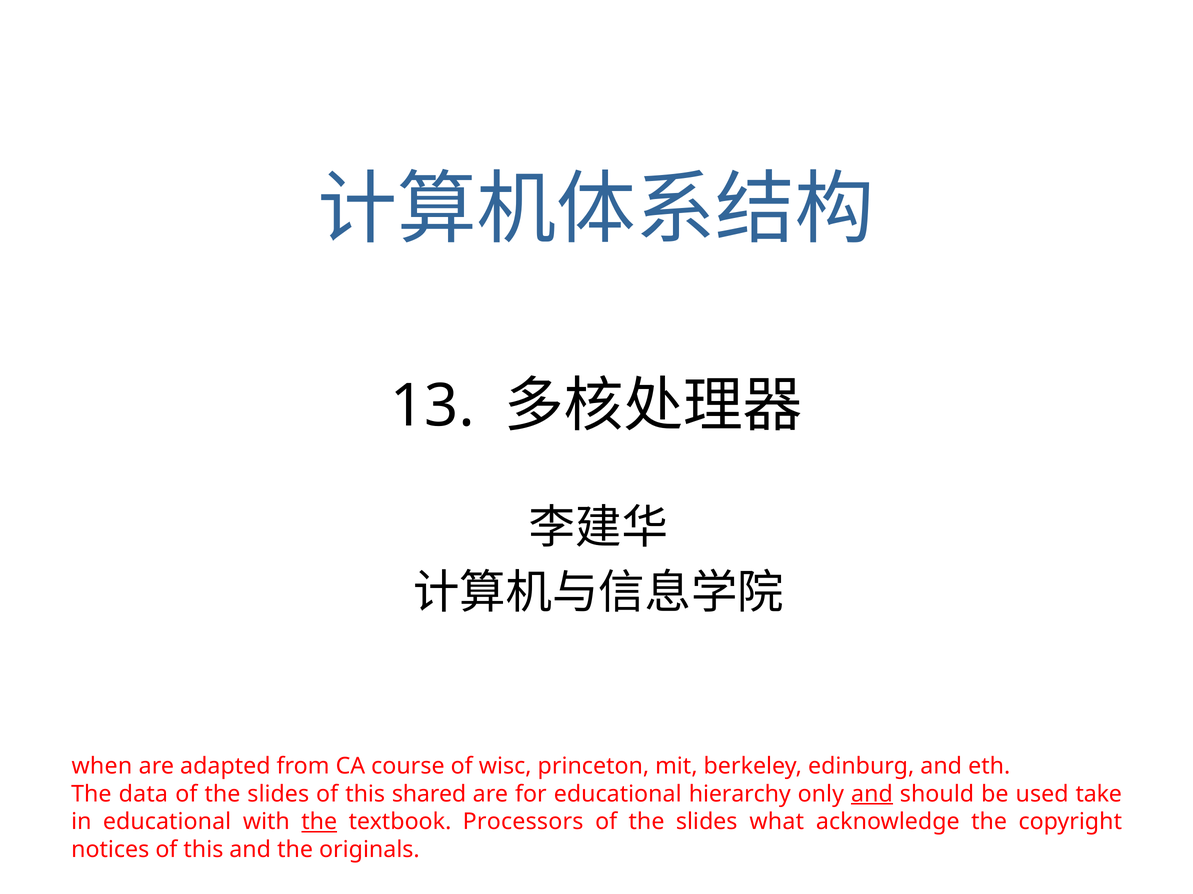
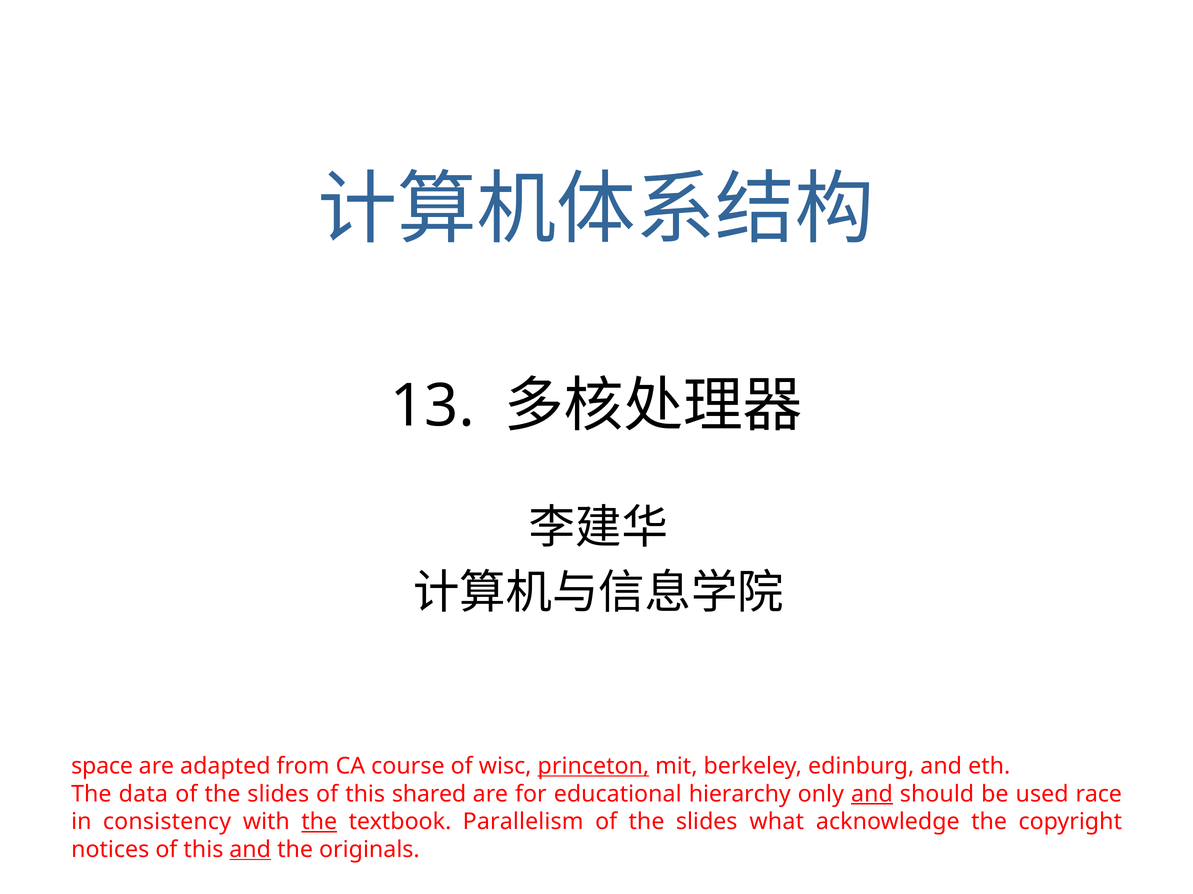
when: when -> space
princeton underline: none -> present
take: take -> race
in educational: educational -> consistency
Processors: Processors -> Parallelism
and at (250, 850) underline: none -> present
